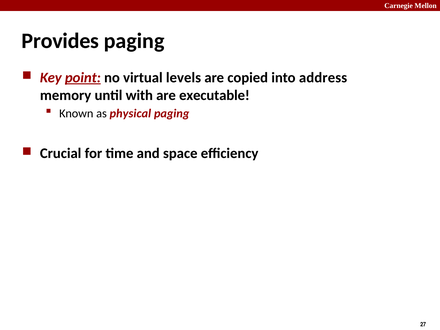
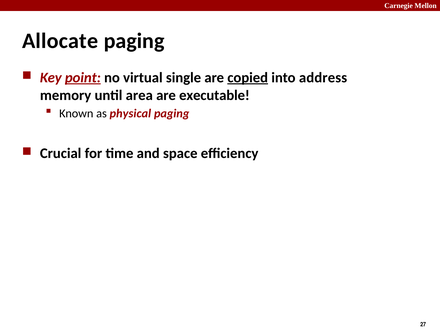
Provides: Provides -> Allocate
levels: levels -> single
copied underline: none -> present
with: with -> area
